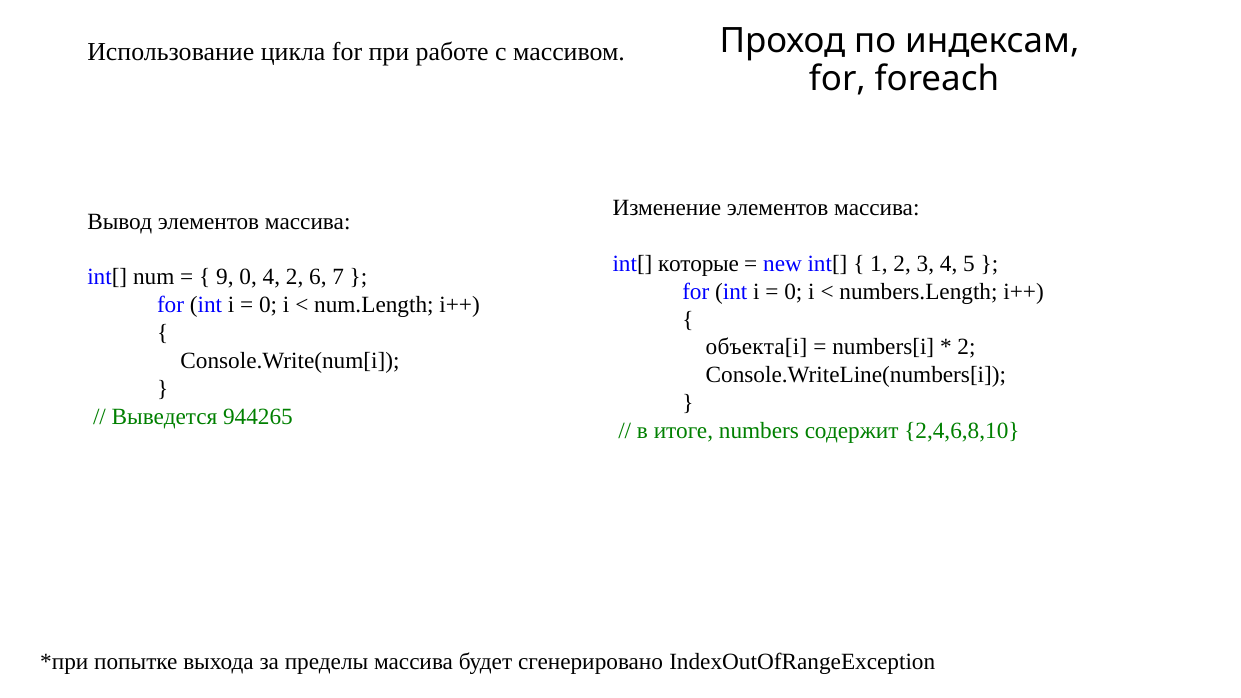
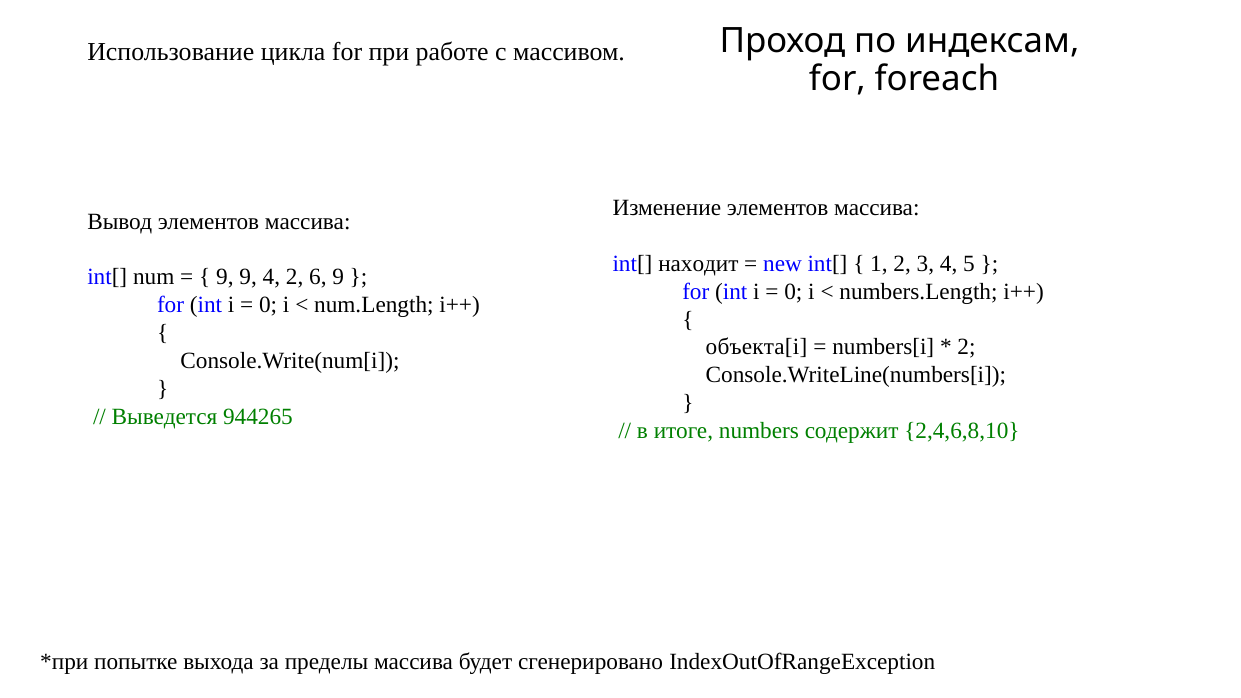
которые: которые -> находит
9 0: 0 -> 9
6 7: 7 -> 9
